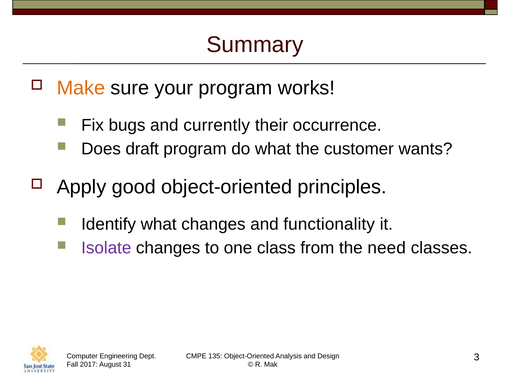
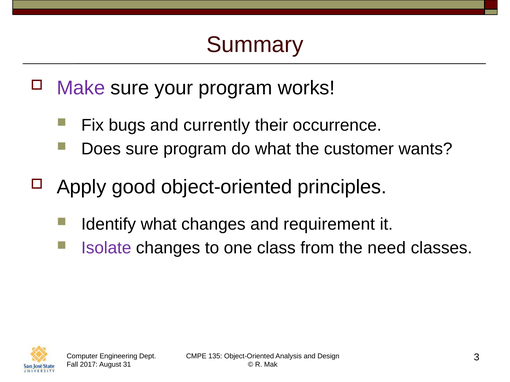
Make colour: orange -> purple
Does draft: draft -> sure
functionality: functionality -> requirement
